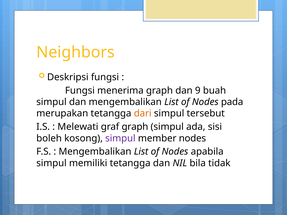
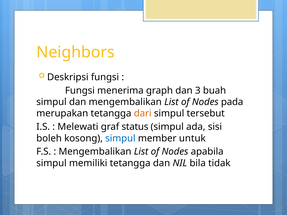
9: 9 -> 3
graf graph: graph -> status
simpul at (120, 138) colour: purple -> blue
member nodes: nodes -> untuk
